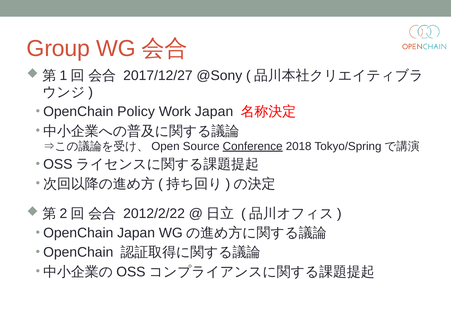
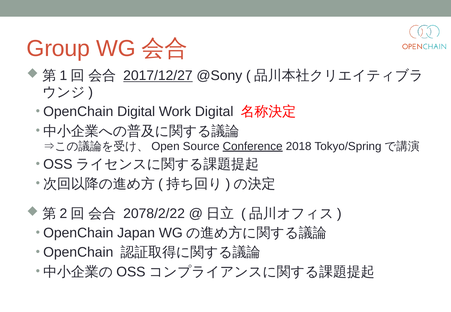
2017/12/27 underline: none -> present
OpenChain Policy: Policy -> Digital
Work Japan: Japan -> Digital
2012/2/22: 2012/2/22 -> 2078/2/22
